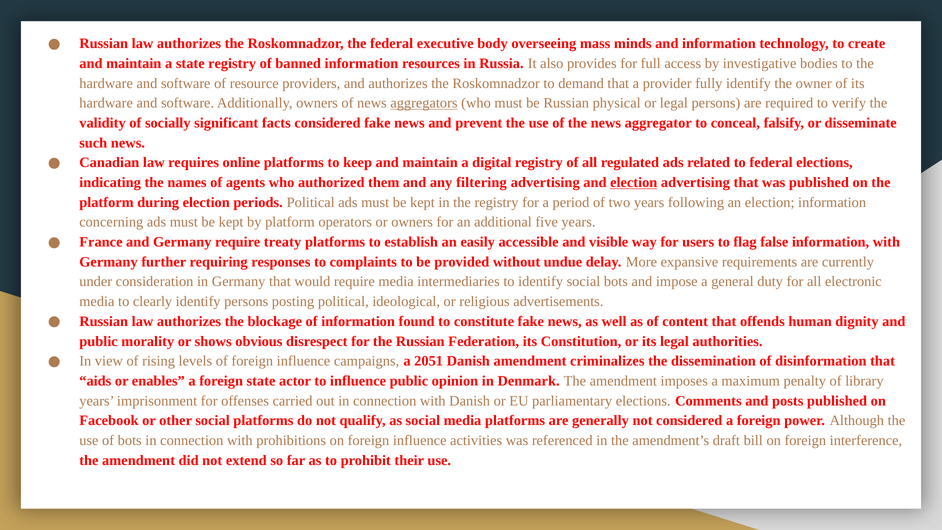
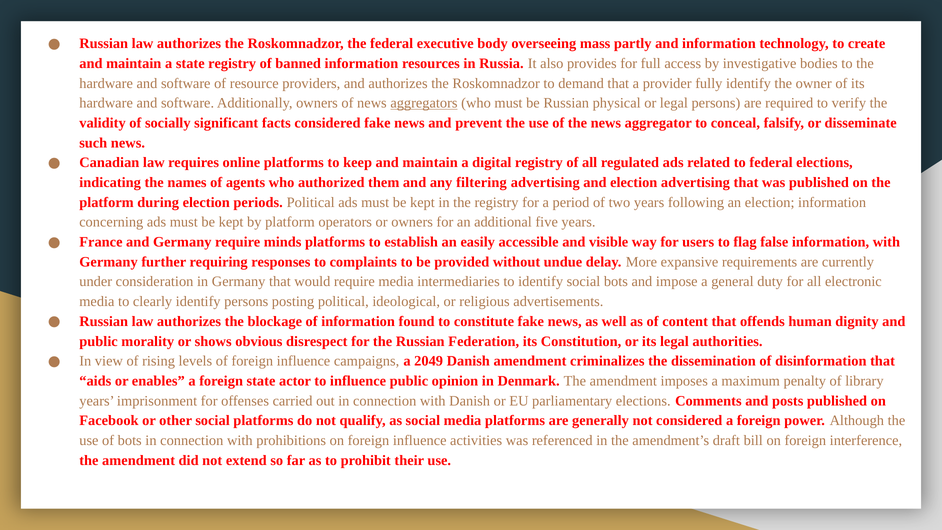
minds: minds -> partly
election at (634, 182) underline: present -> none
treaty: treaty -> minds
2051: 2051 -> 2049
